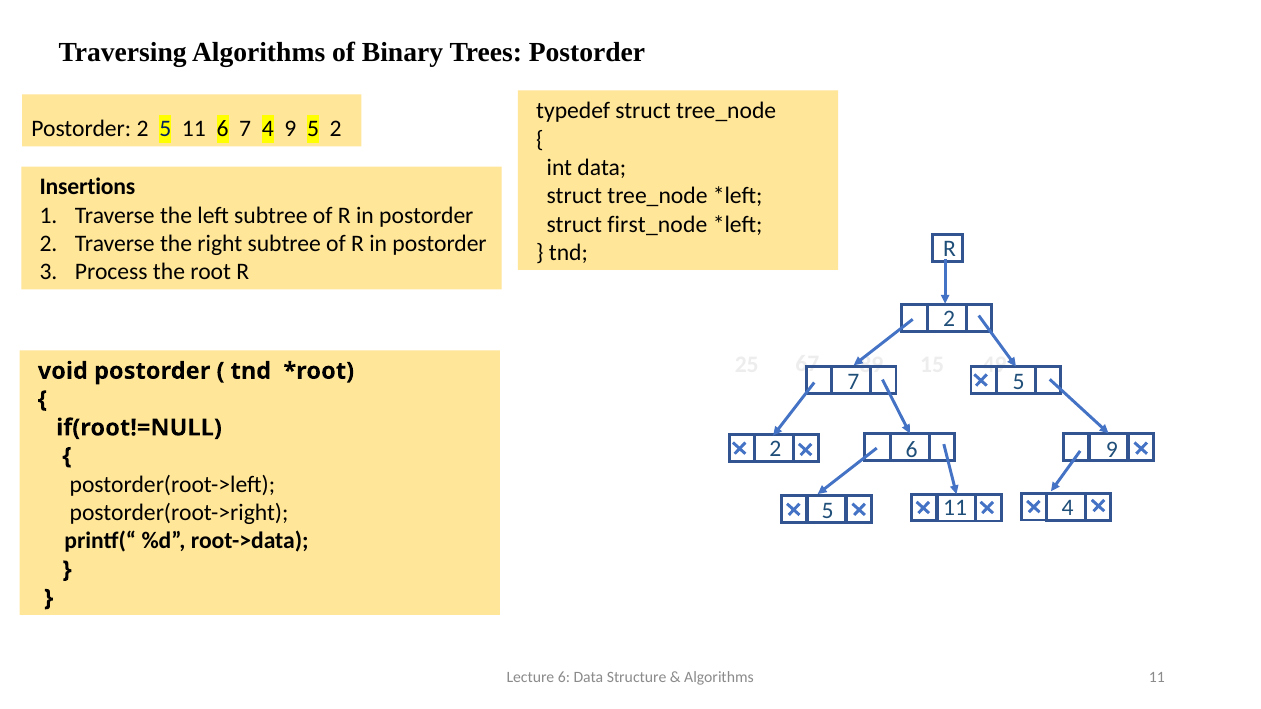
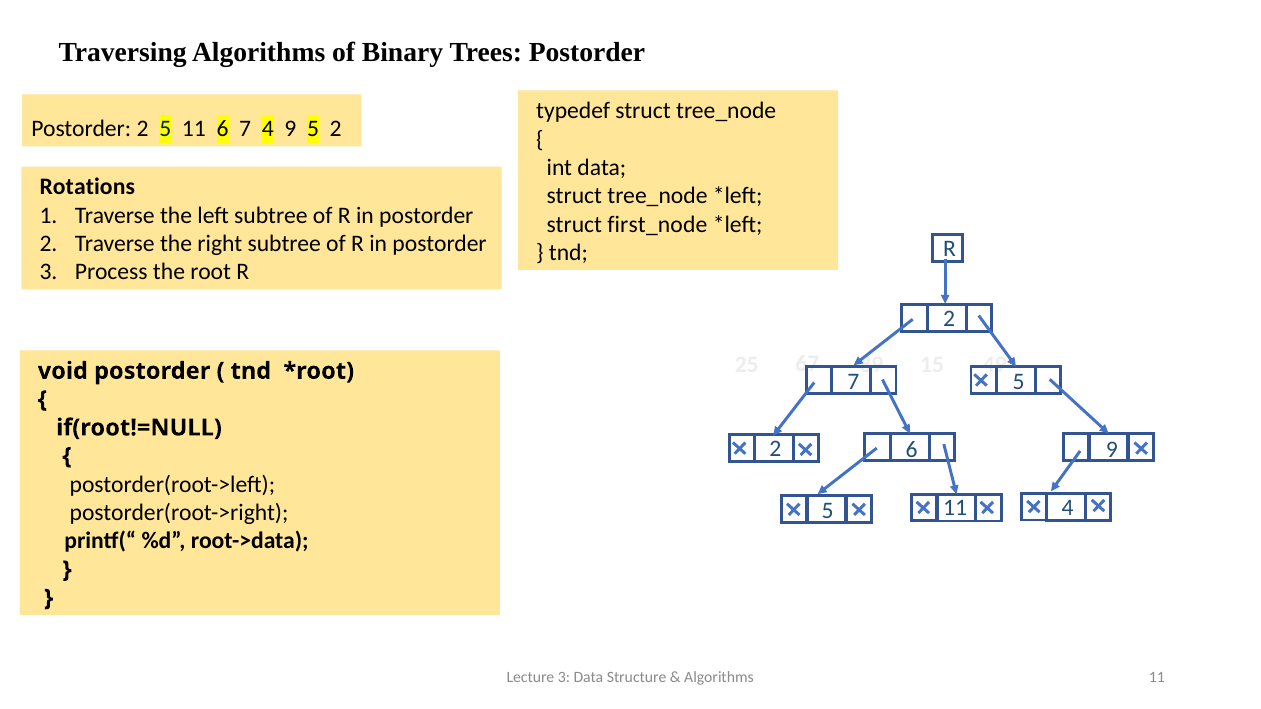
Insertions: Insertions -> Rotations
Lecture 6: 6 -> 3
